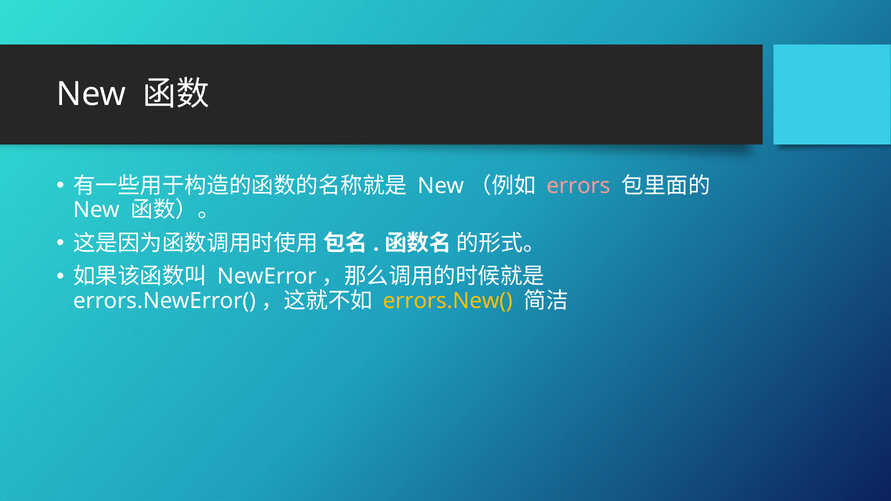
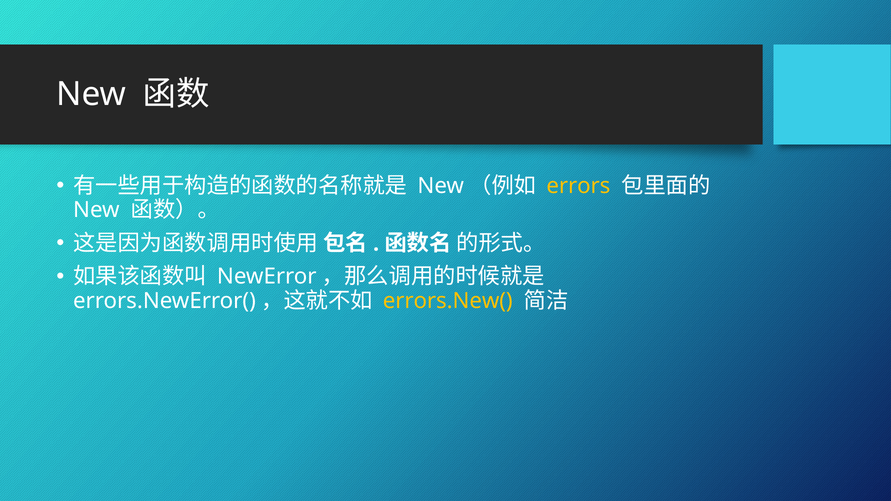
errors colour: pink -> yellow
